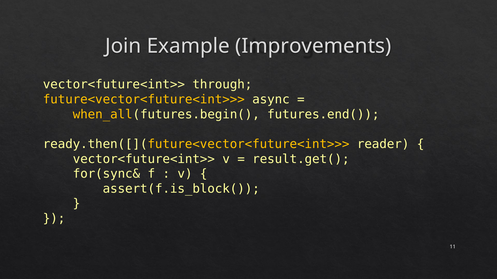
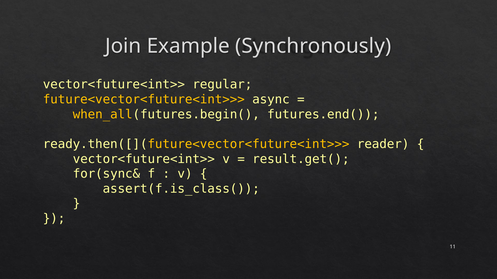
Improvements: Improvements -> Synchronously
through: through -> regular
assert(f.is_block(: assert(f.is_block( -> assert(f.is_class(
